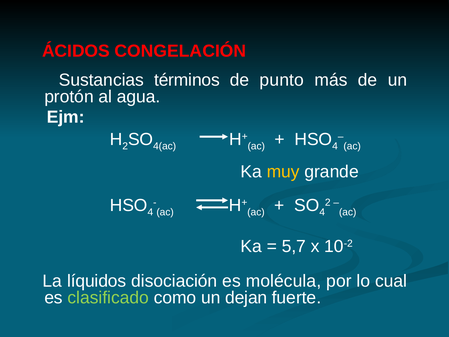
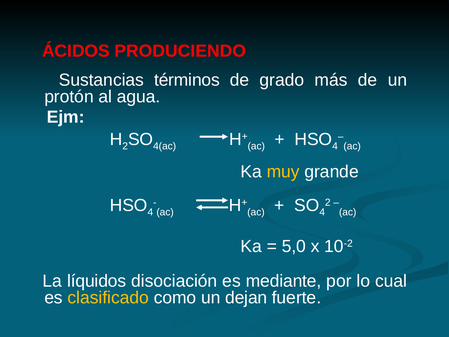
CONGELACIÓN: CONGELACIÓN -> PRODUCIENDO
punto: punto -> grado
5,7: 5,7 -> 5,0
molécula: molécula -> mediante
clasificado colour: light green -> yellow
